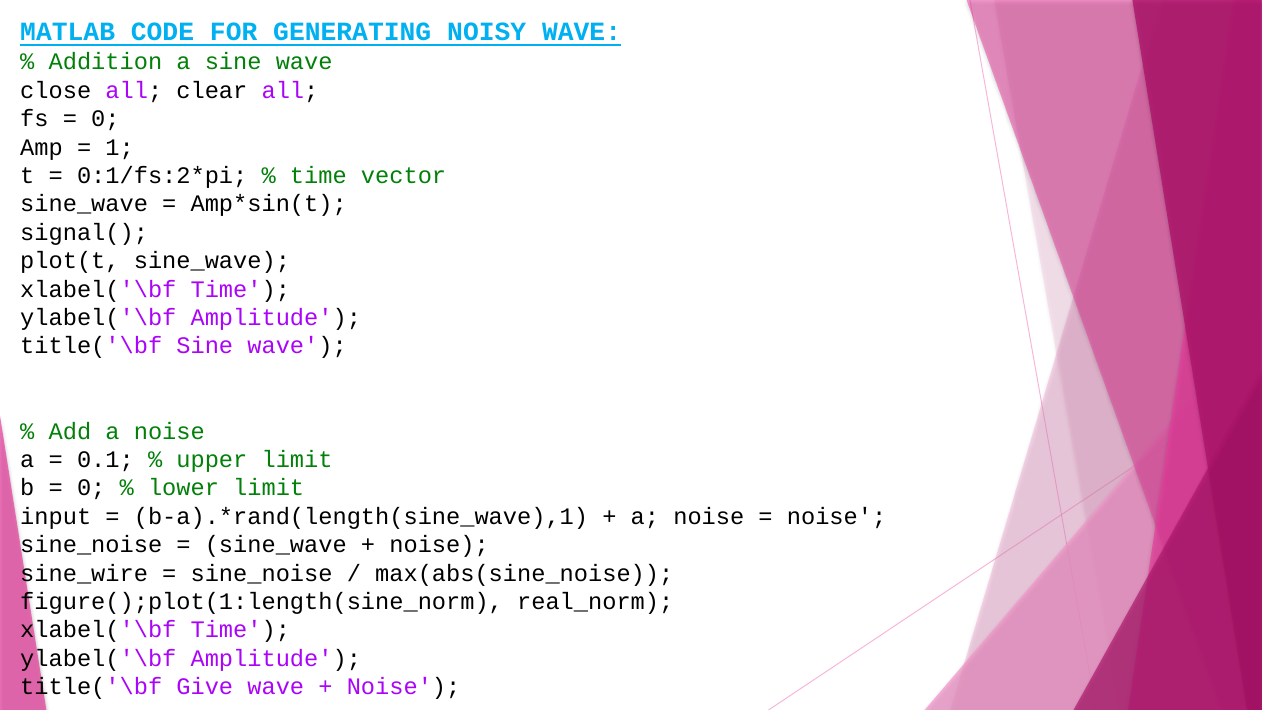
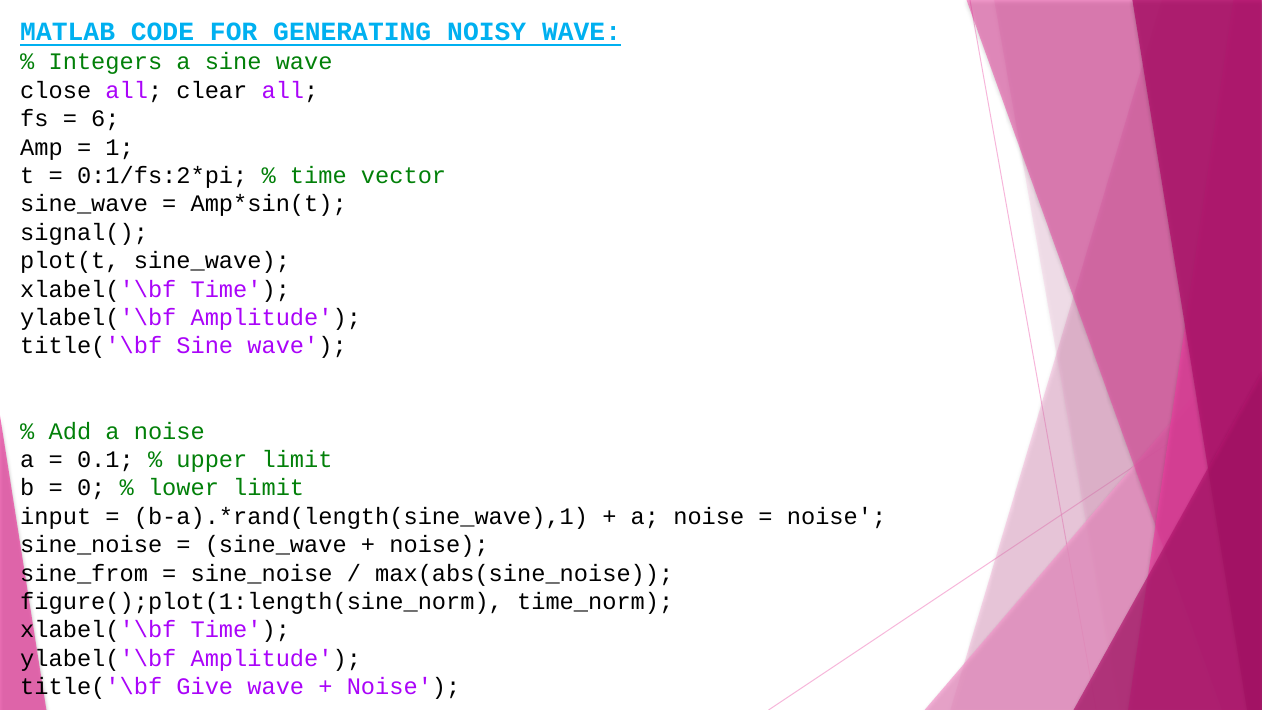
Addition: Addition -> Integers
0 at (105, 119): 0 -> 6
sine_wire: sine_wire -> sine_from
real_norm: real_norm -> time_norm
